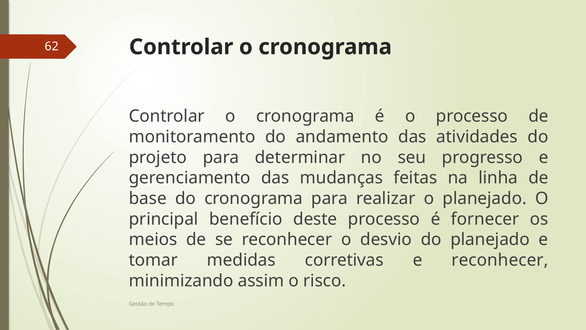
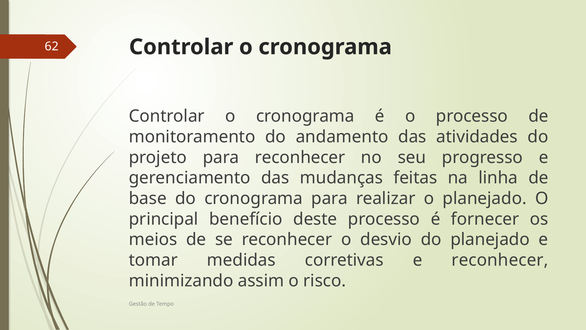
para determinar: determinar -> reconhecer
